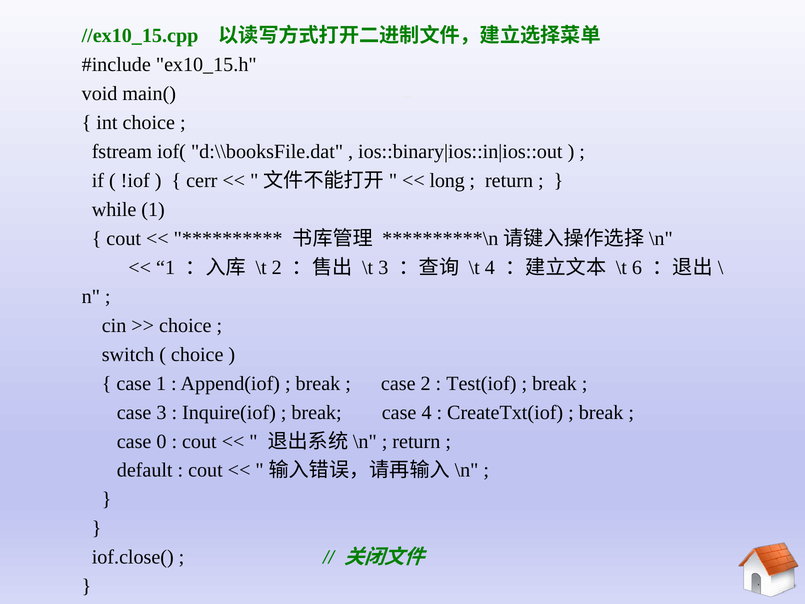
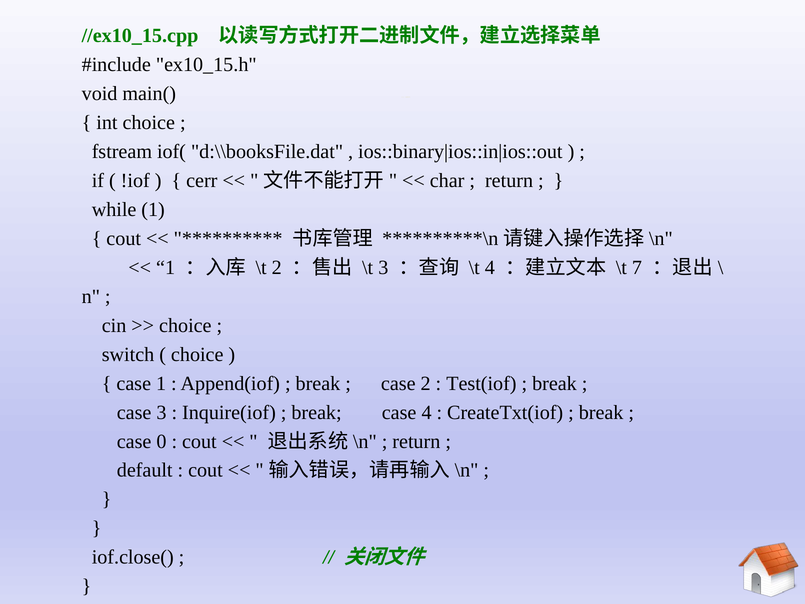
long: long -> char
6: 6 -> 7
